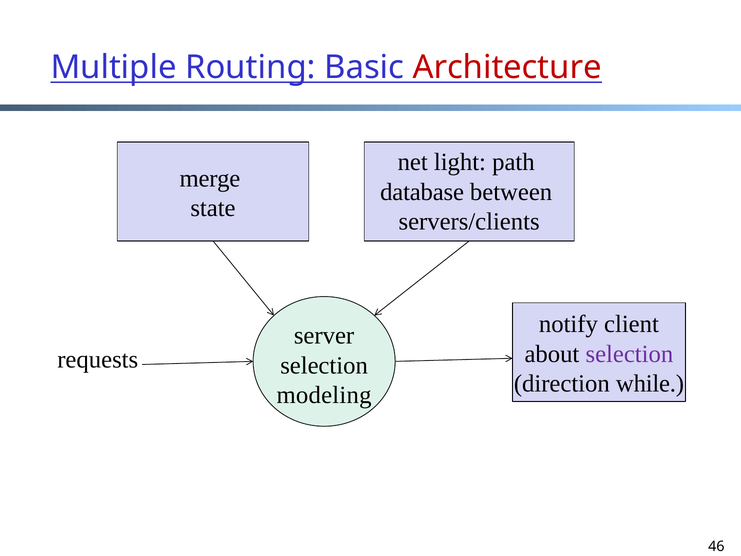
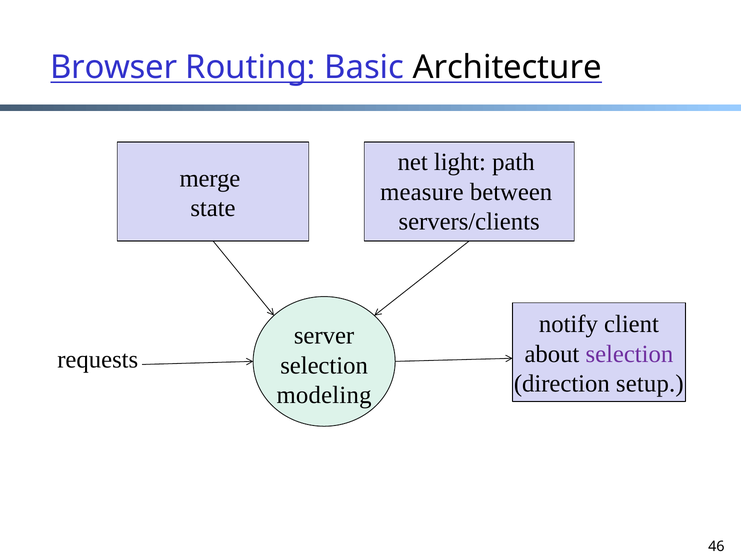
Multiple: Multiple -> Browser
Architecture colour: red -> black
database: database -> measure
while: while -> setup
